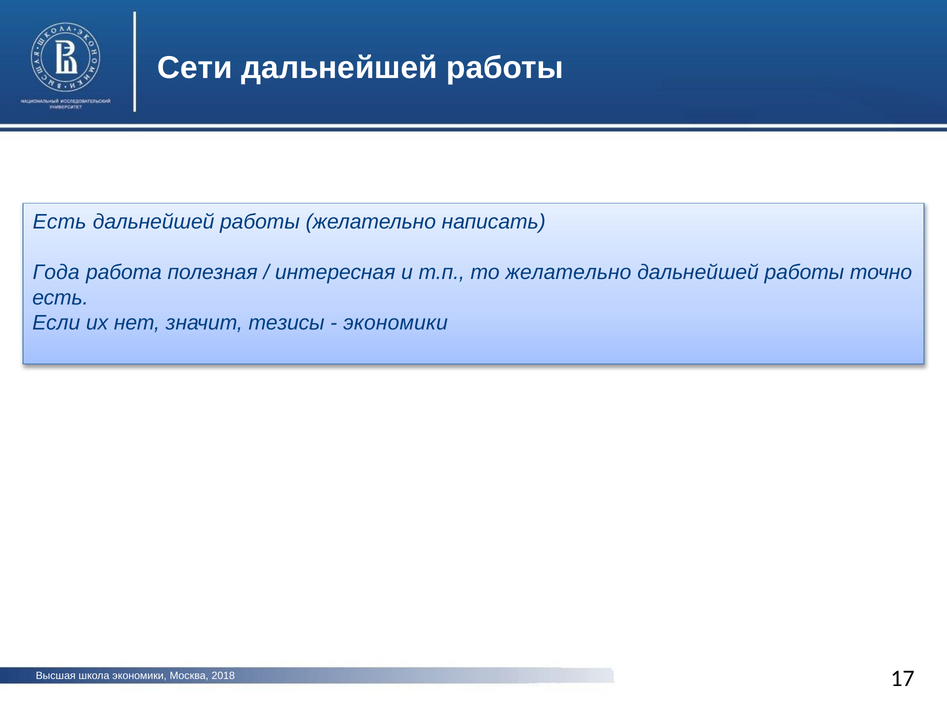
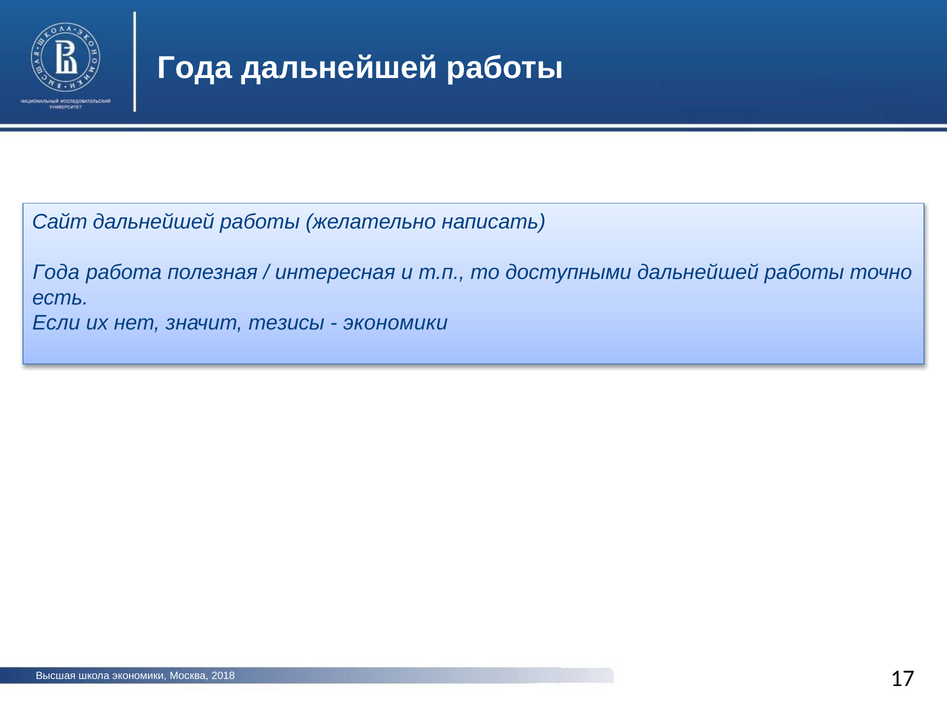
Сети at (195, 68): Сети -> Года
Есть at (60, 222): Есть -> Сайт
то желательно: желательно -> доступными
